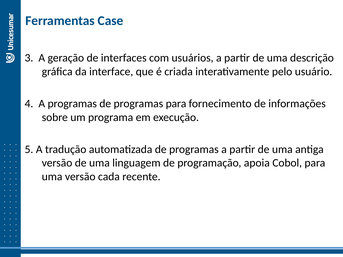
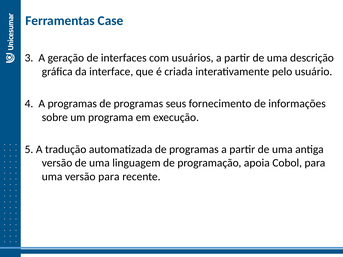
programas para: para -> seus
versão cada: cada -> para
